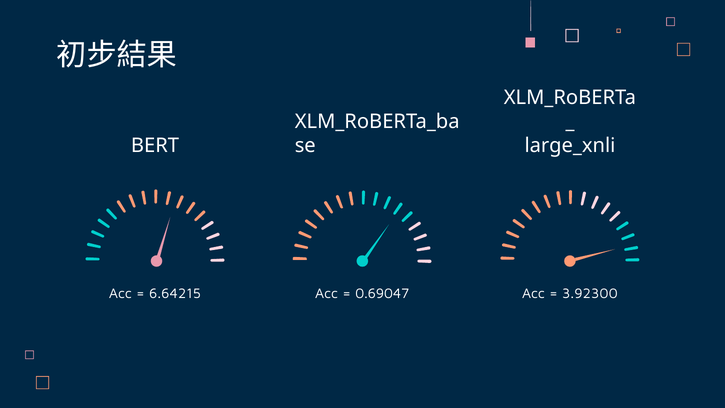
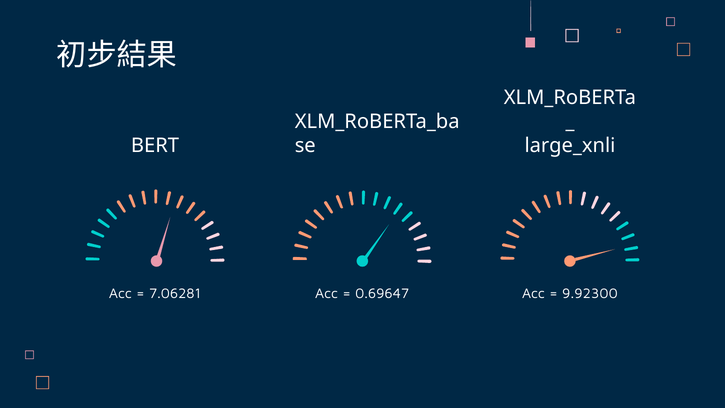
6.64215: 6.64215 -> 7.06281
0.69047: 0.69047 -> 0.69647
3.92300: 3.92300 -> 9.92300
